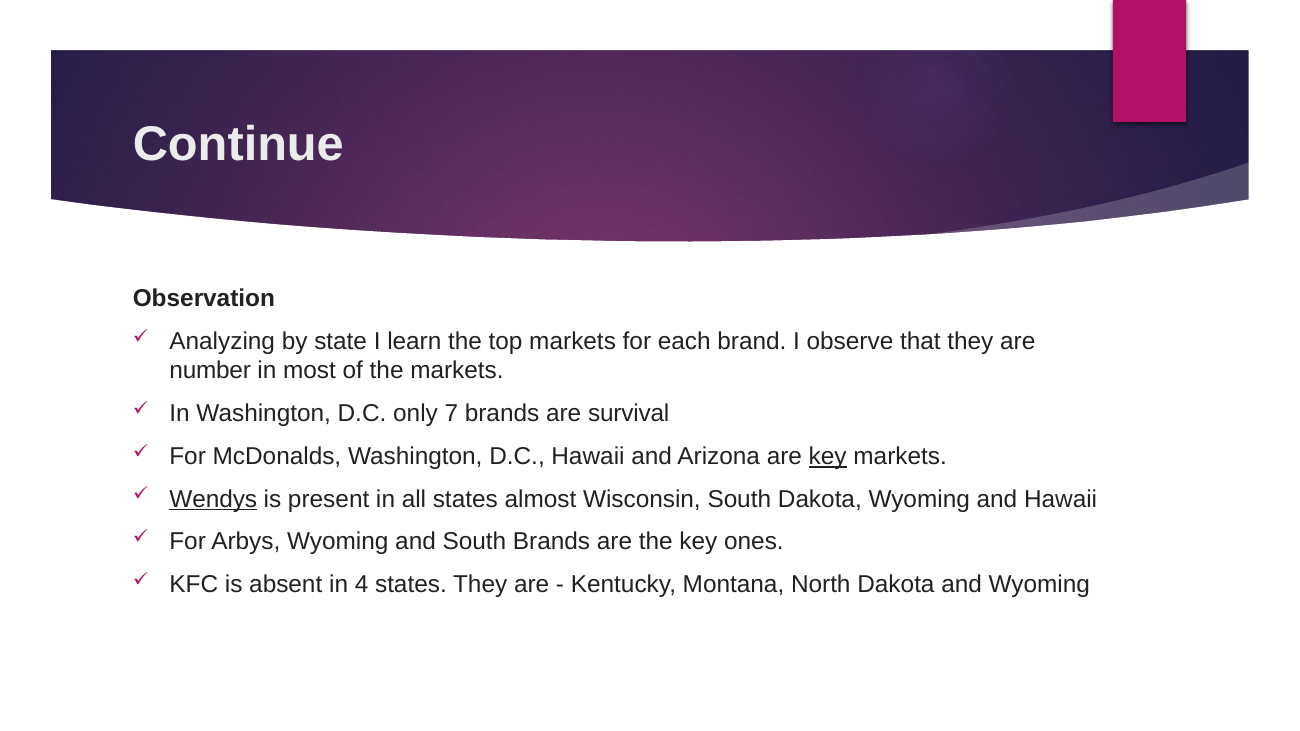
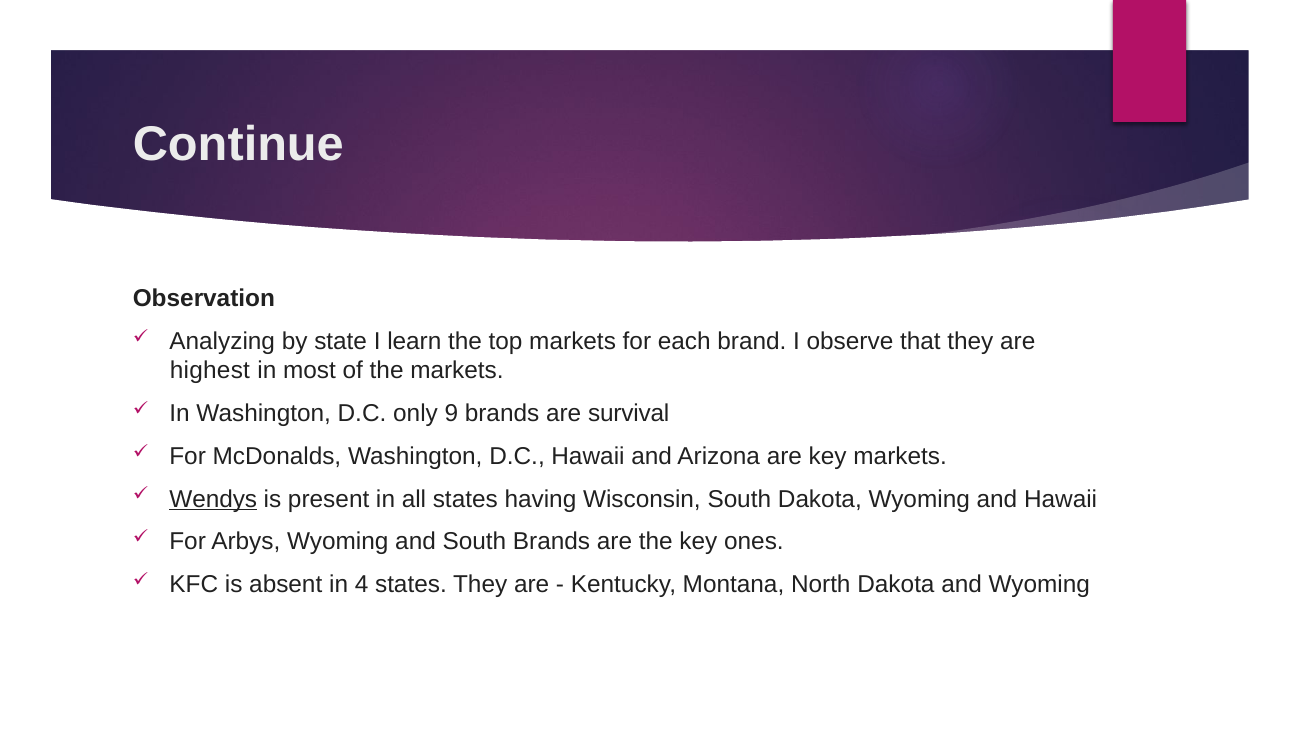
number: number -> highest
7: 7 -> 9
key at (828, 456) underline: present -> none
almost: almost -> having
